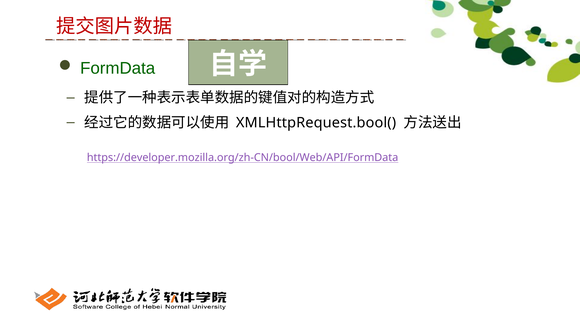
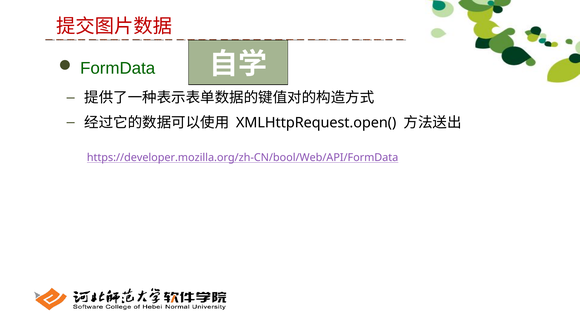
XMLHttpRequest.bool(: XMLHttpRequest.bool( -> XMLHttpRequest.open(
